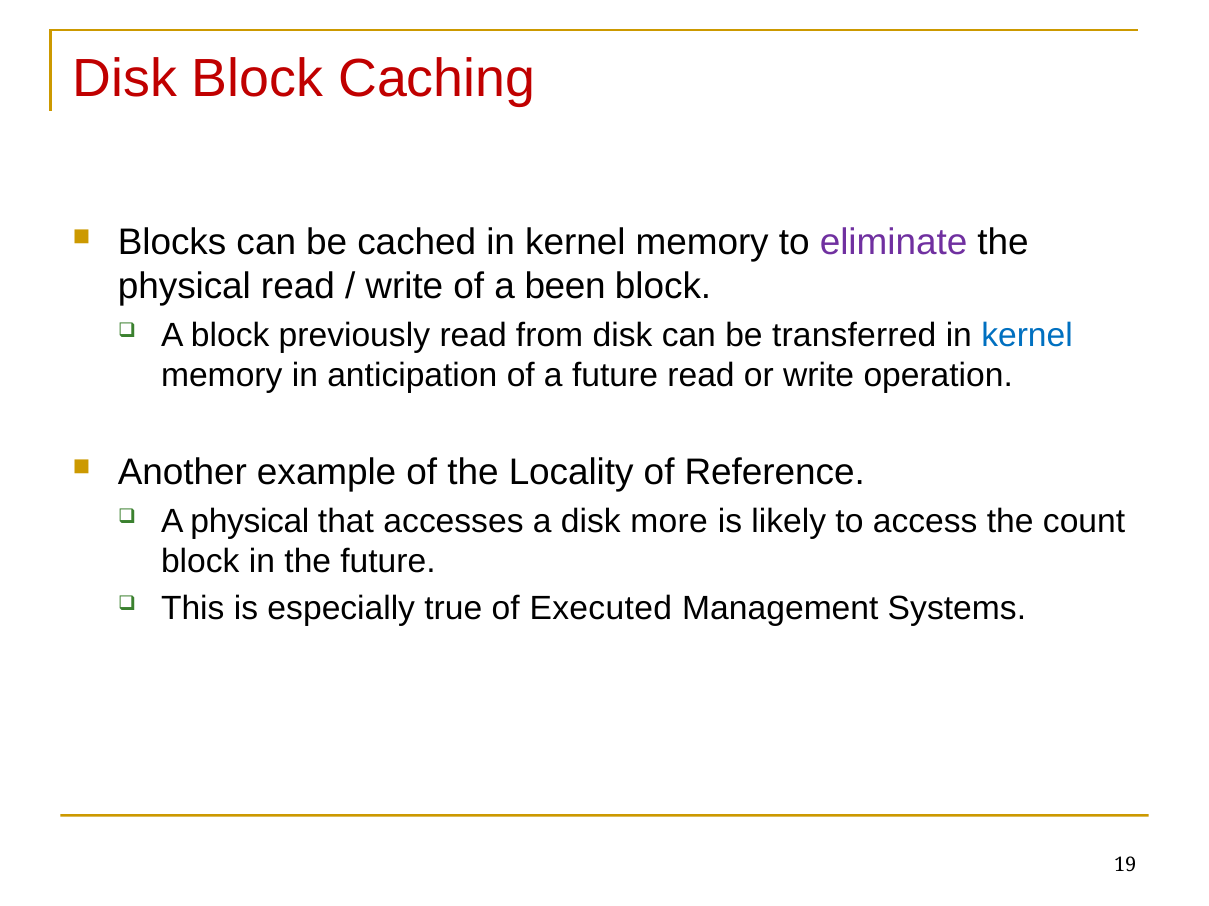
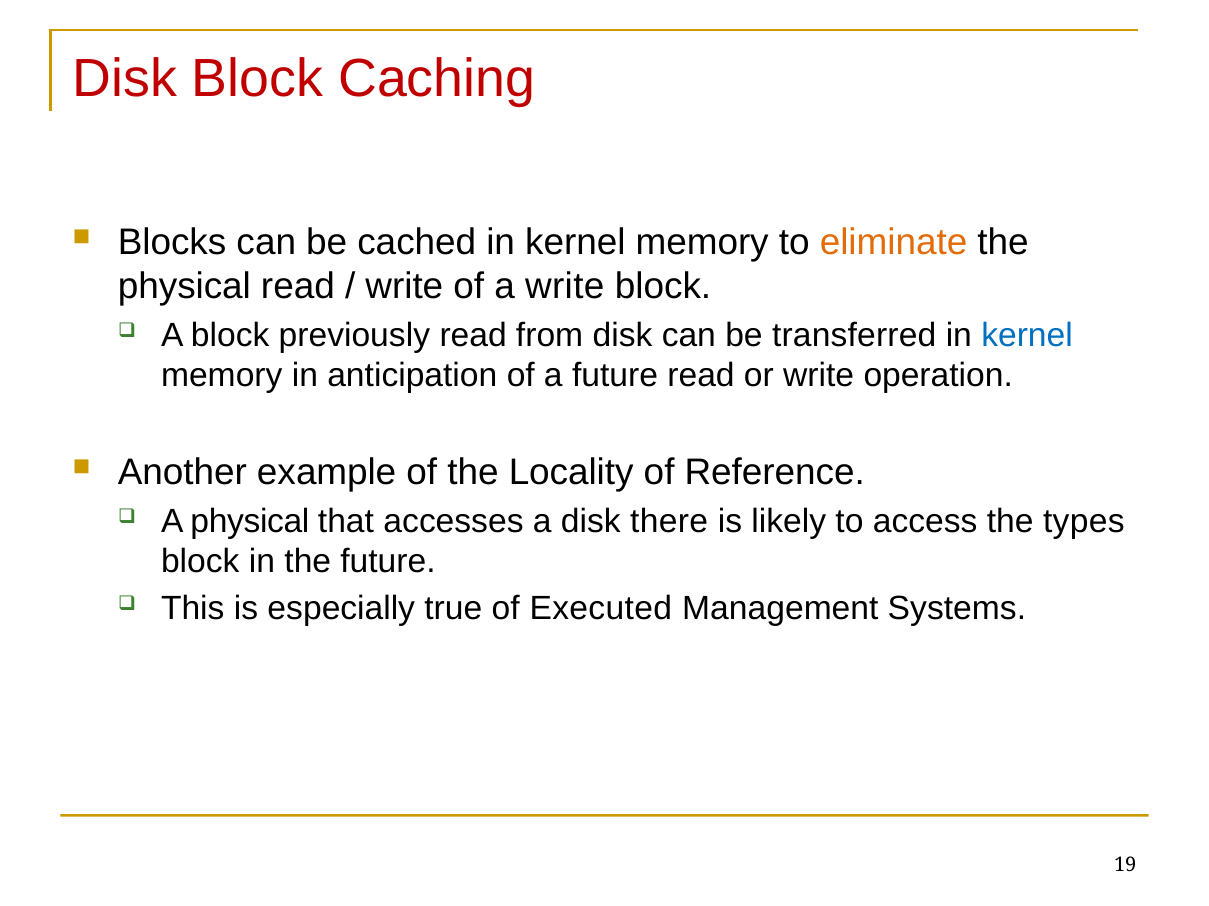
eliminate colour: purple -> orange
a been: been -> write
more: more -> there
count: count -> types
